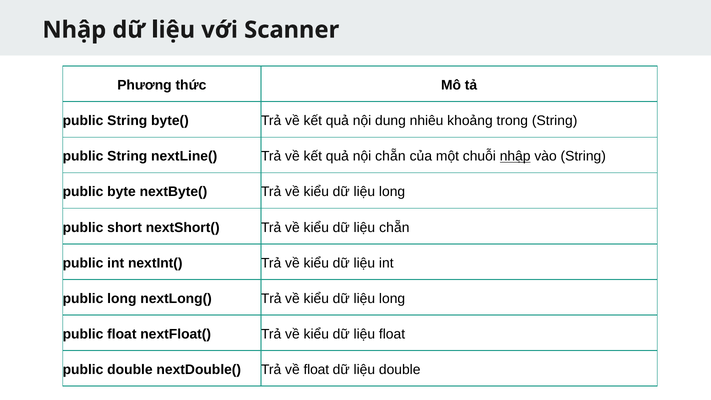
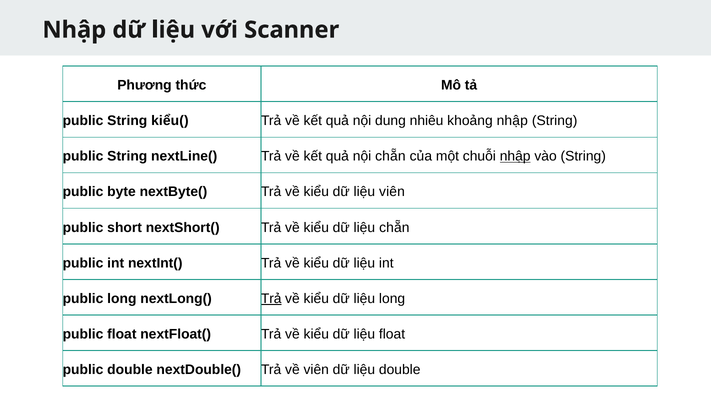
byte(: byte( -> kiểu(
khoảng trong: trong -> nhập
long at (392, 192): long -> viên
Trả at (271, 299) underline: none -> present
về float: float -> viên
